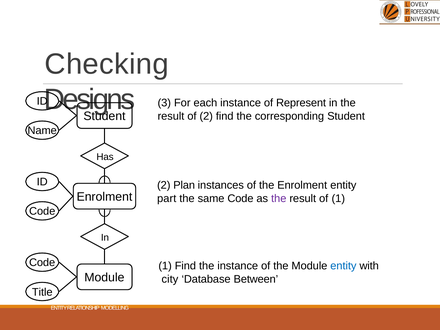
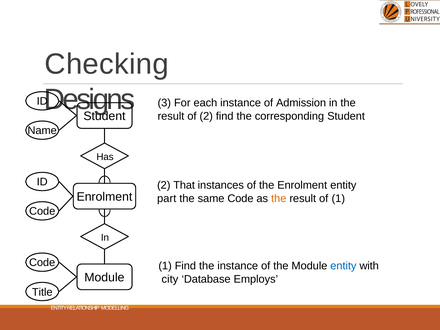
Represent: Represent -> Admission
Plan: Plan -> That
the at (279, 199) colour: purple -> orange
Between: Between -> Employs
